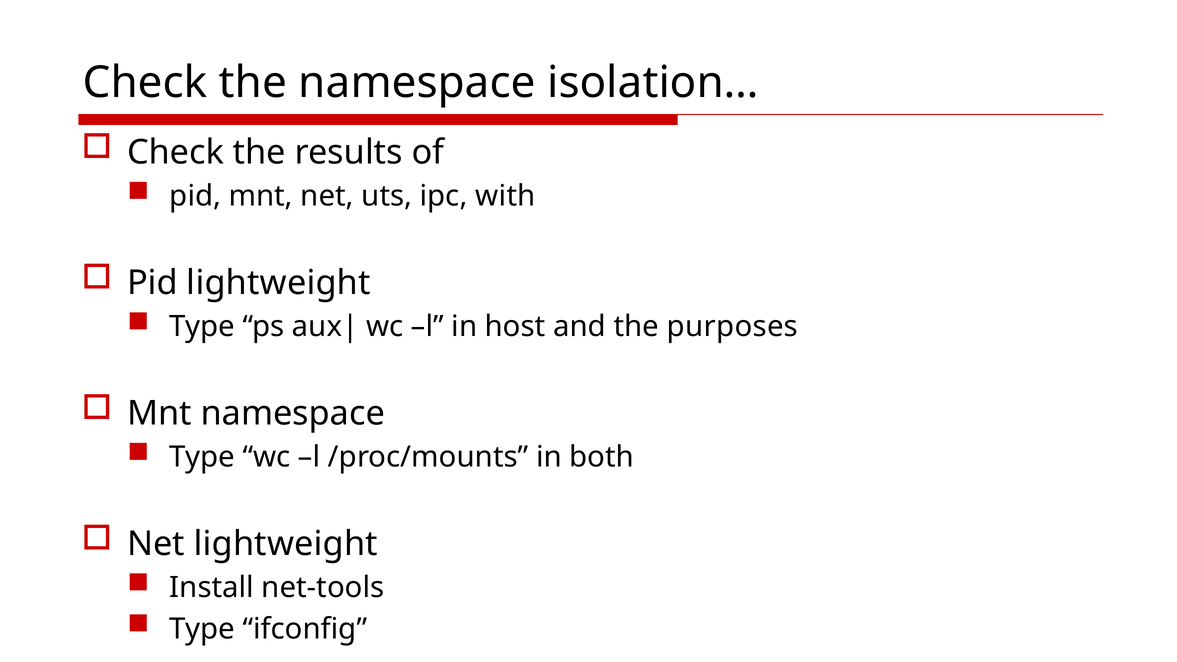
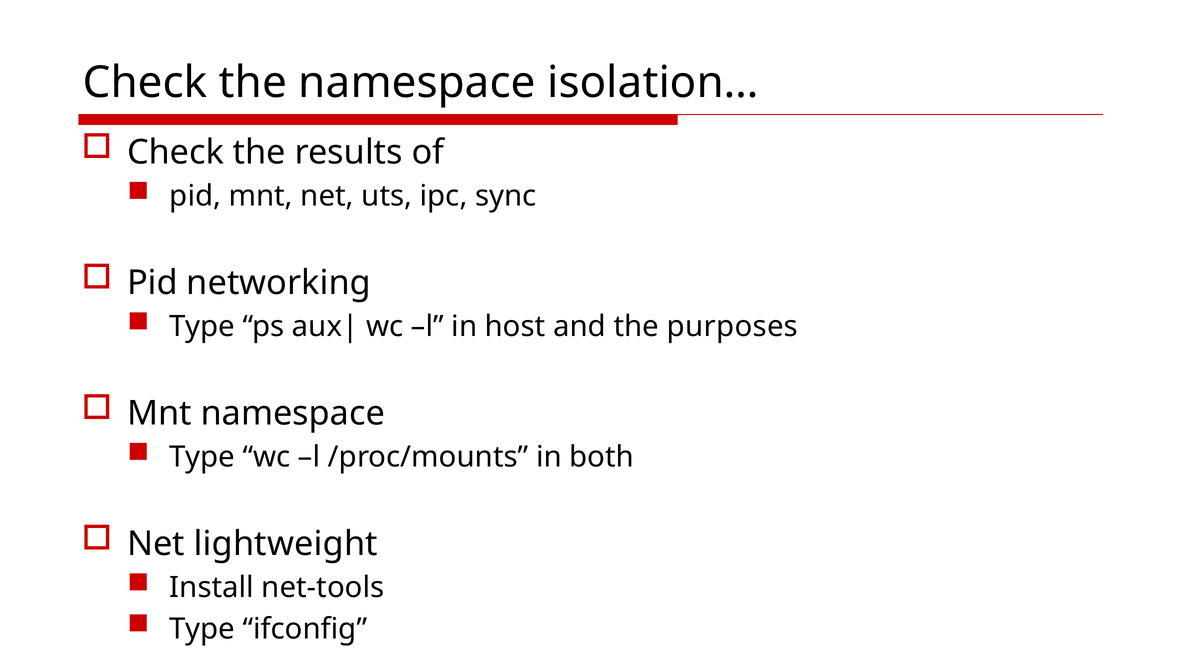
with: with -> sync
Pid lightweight: lightweight -> networking
